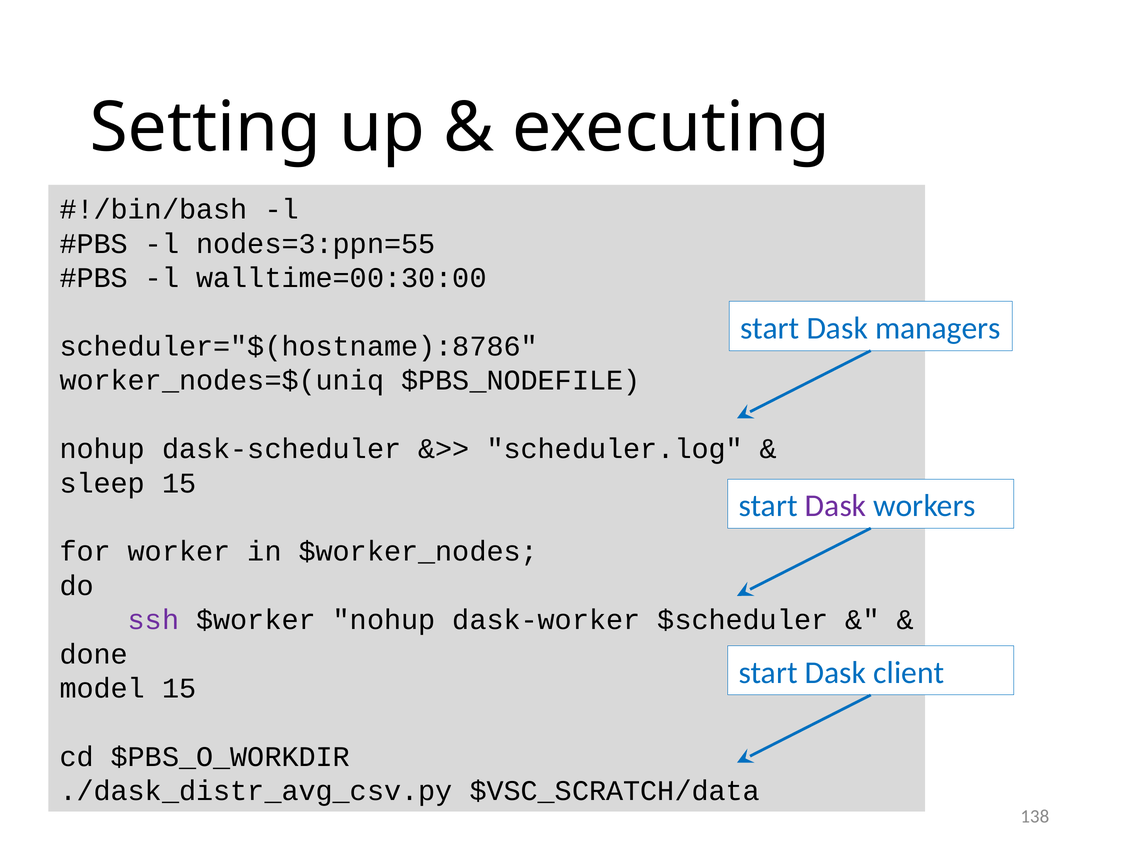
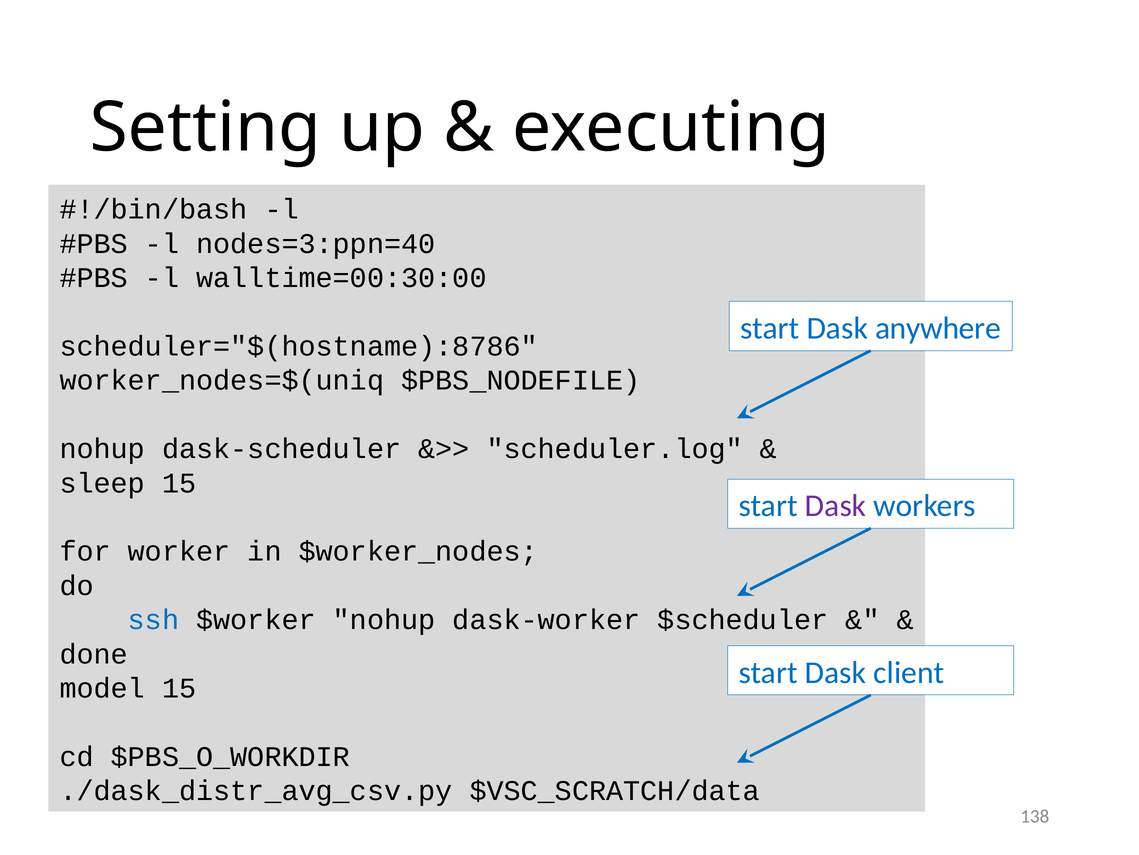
nodes=3:ppn=55: nodes=3:ppn=55 -> nodes=3:ppn=40
managers: managers -> anywhere
ssh colour: purple -> blue
